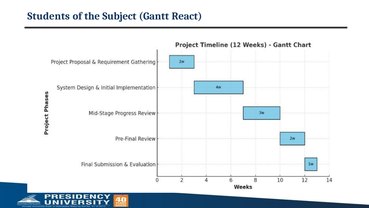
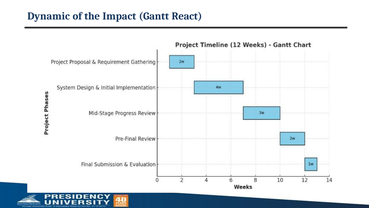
Students: Students -> Dynamic
Subject: Subject -> Impact
